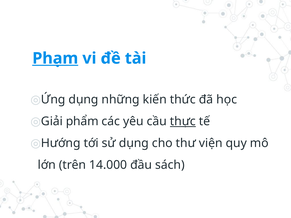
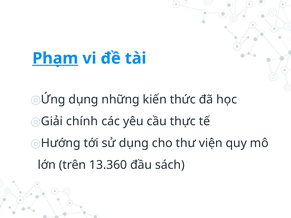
phẩm: phẩm -> chính
thực underline: present -> none
14.000: 14.000 -> 13.360
